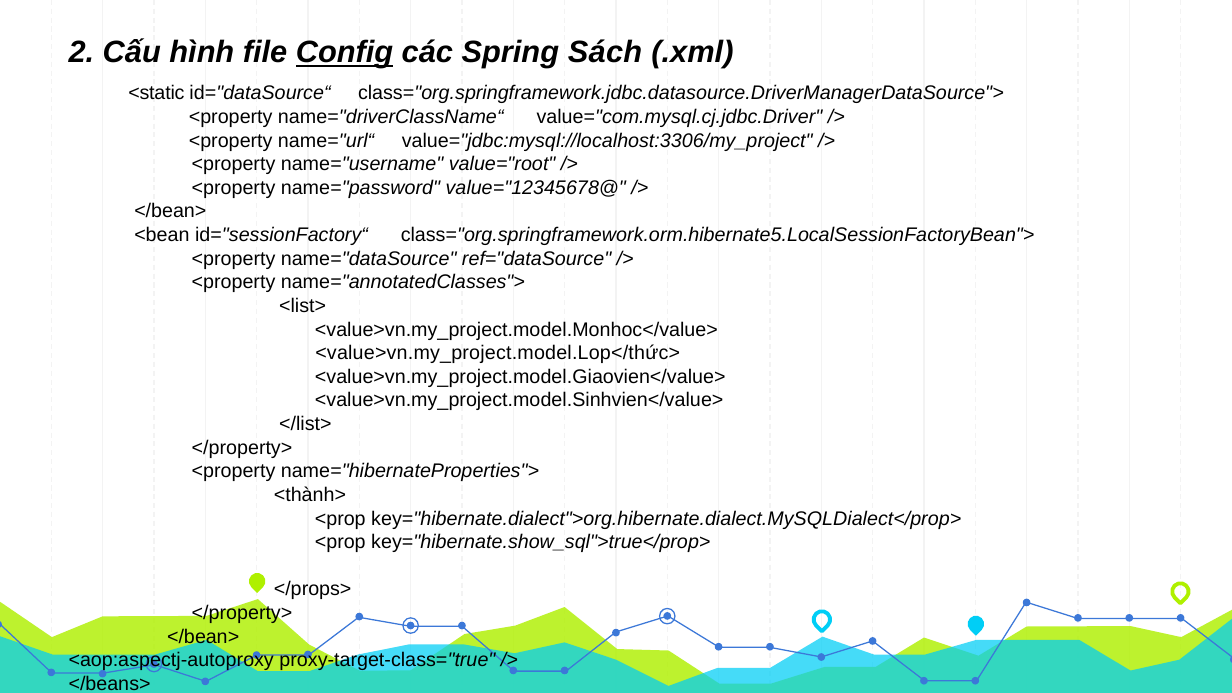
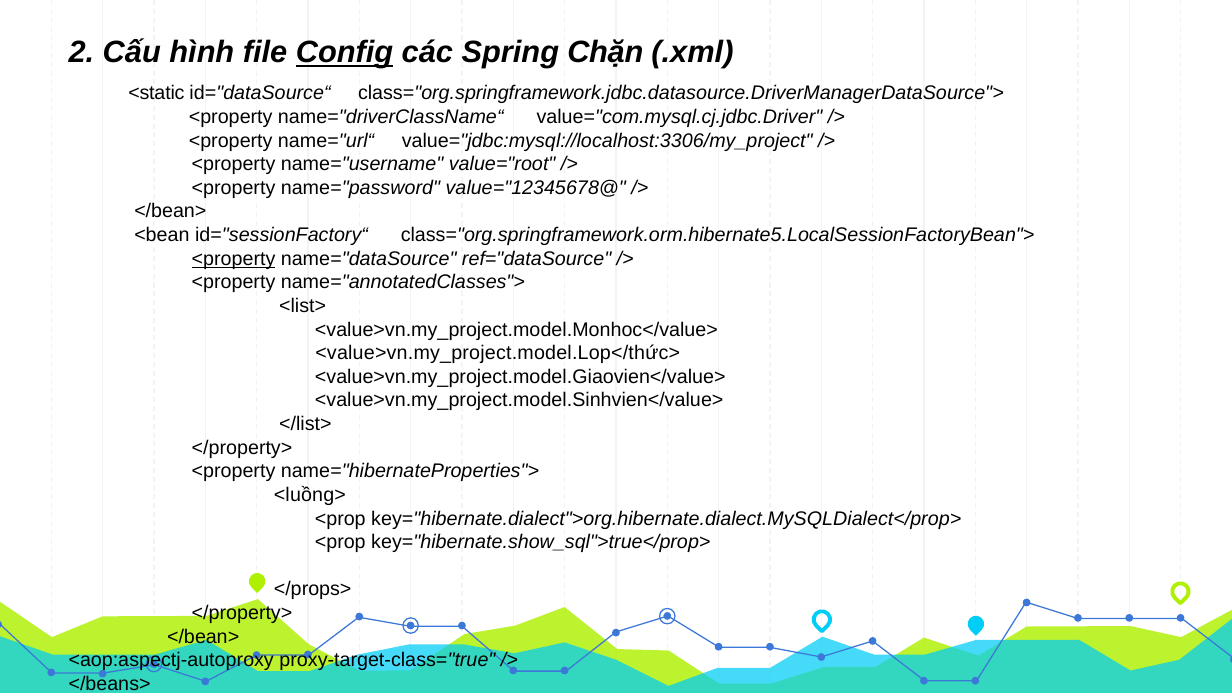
Sách: Sách -> Chặn
<property at (234, 259) underline: none -> present
<thành>: <thành> -> <luồng>
